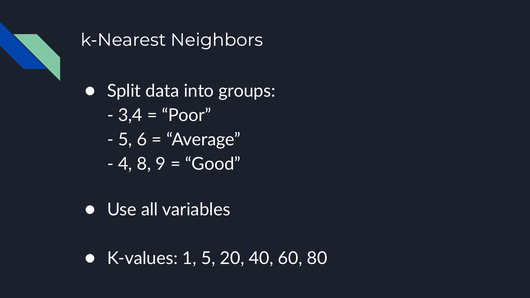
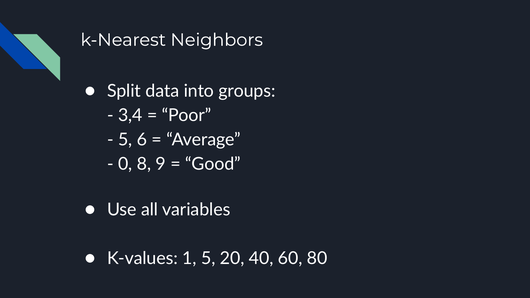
4: 4 -> 0
